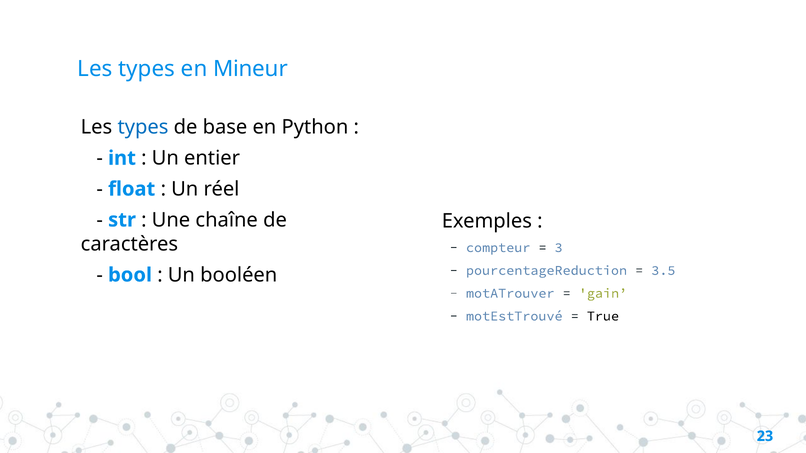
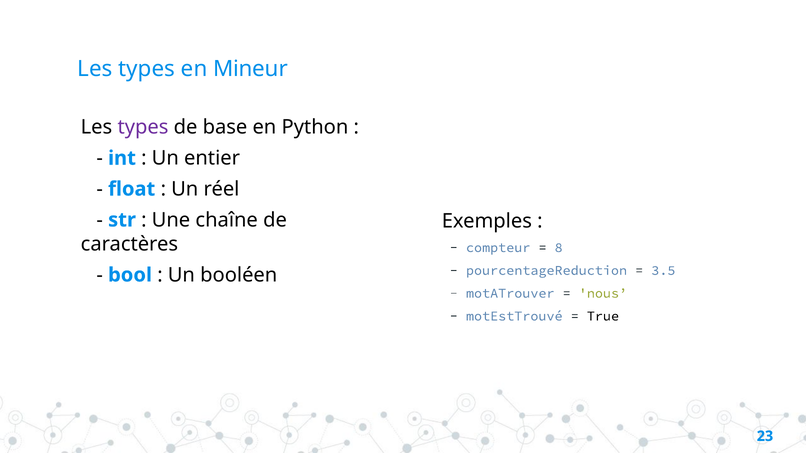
types at (143, 127) colour: blue -> purple
3: 3 -> 8
gain: gain -> nous
